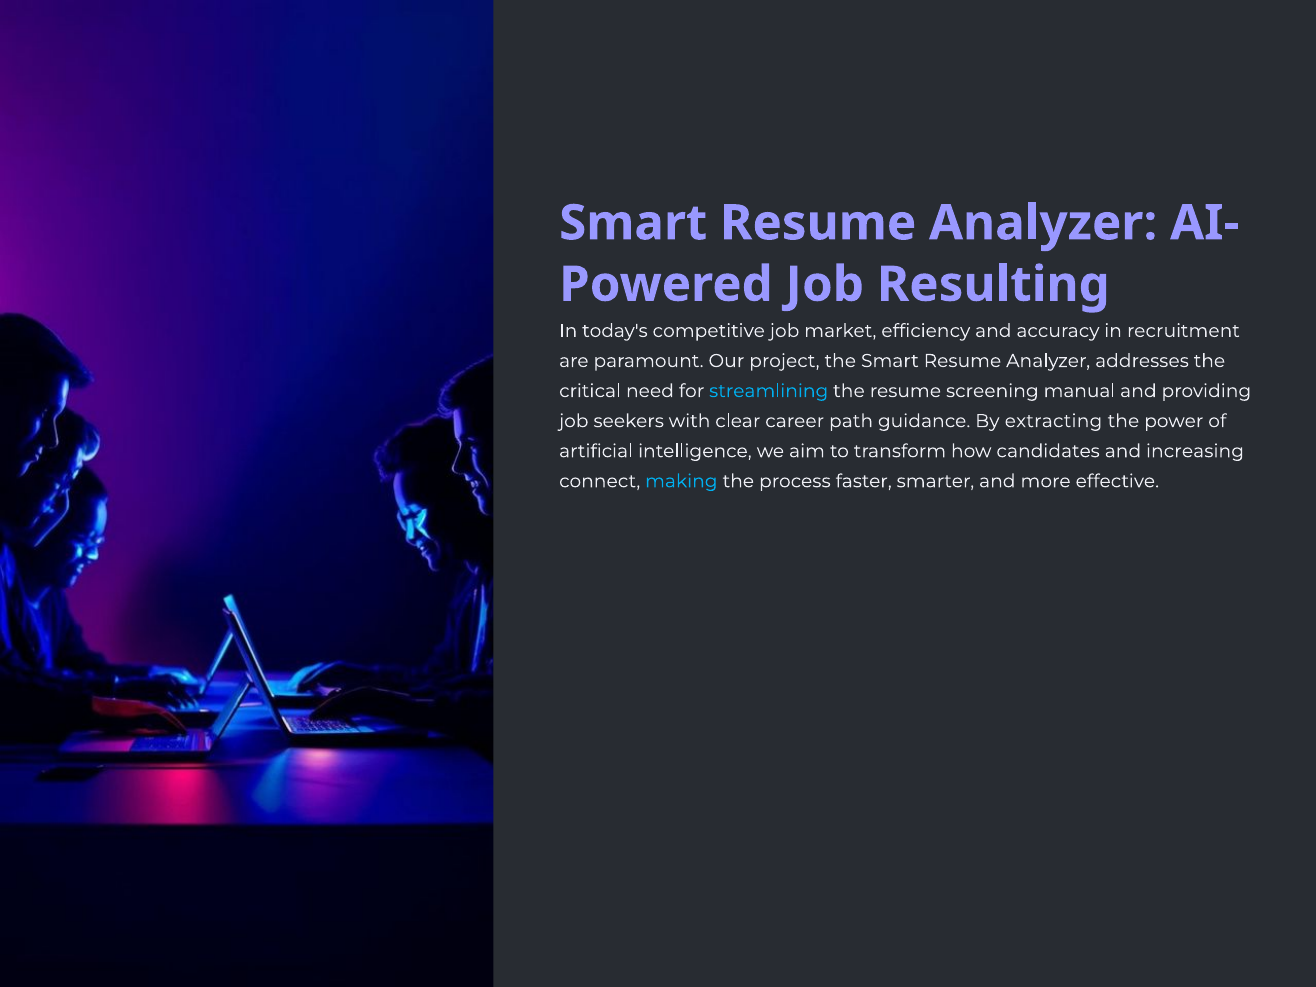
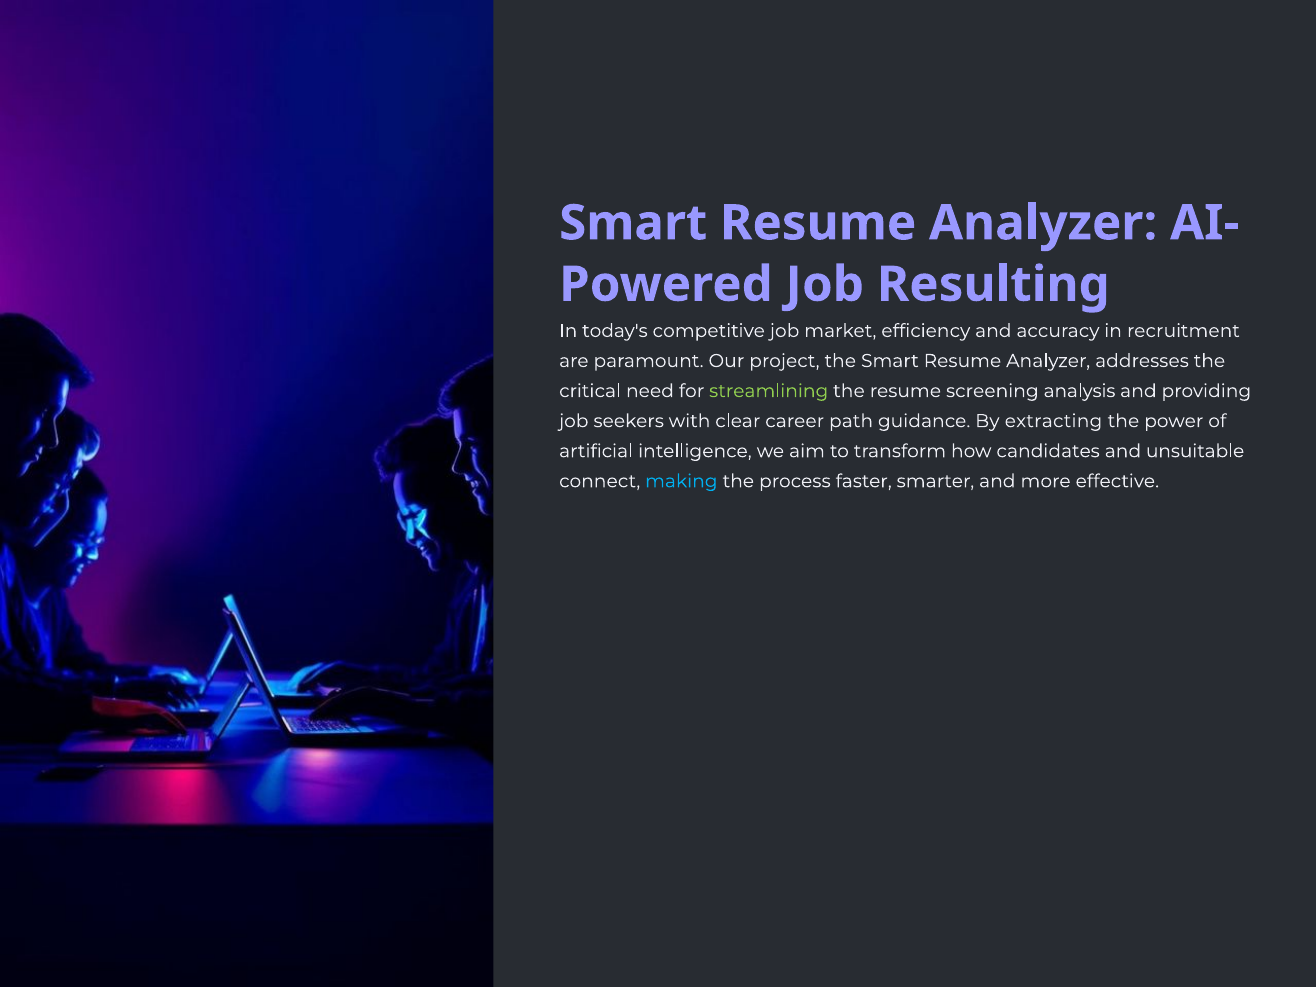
streamlining colour: light blue -> light green
manual: manual -> analysis
increasing: increasing -> unsuitable
